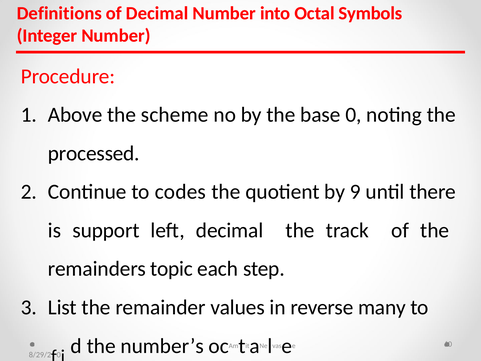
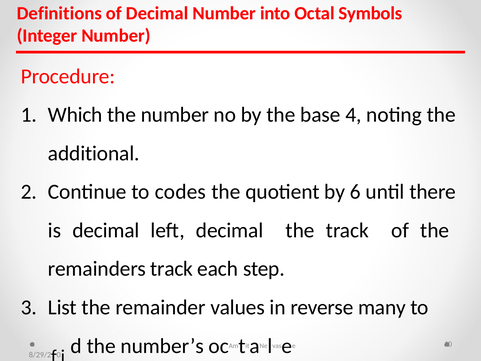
Above: Above -> Which
the scheme: scheme -> number
base 0: 0 -> 4
processed: processed -> additional
9: 9 -> 6
is support: support -> decimal
remainders topic: topic -> track
